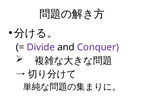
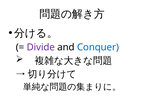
Conquer colour: purple -> blue
